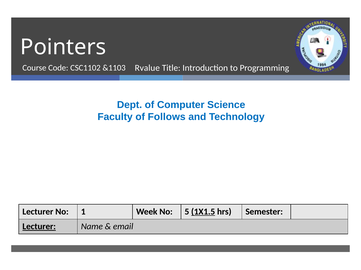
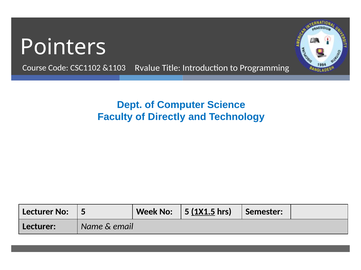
Follows: Follows -> Directly
Lecturer No 1: 1 -> 5
Lecturer at (39, 227) underline: present -> none
